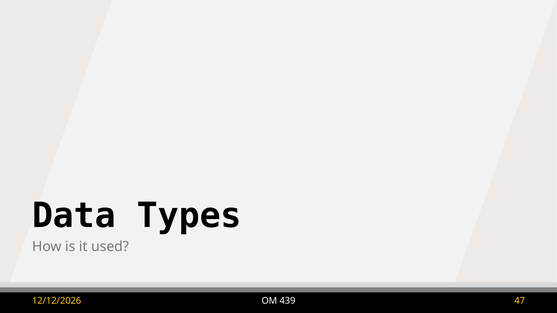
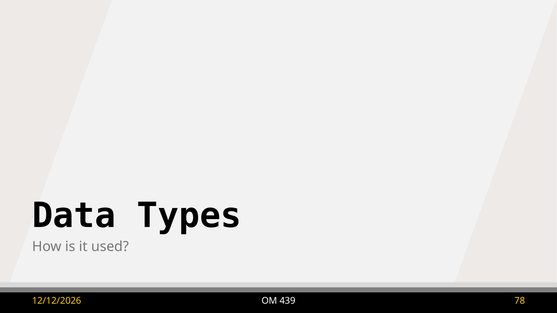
47: 47 -> 78
